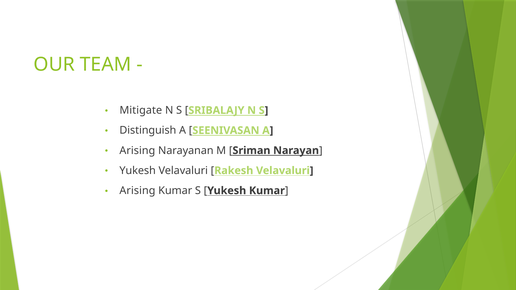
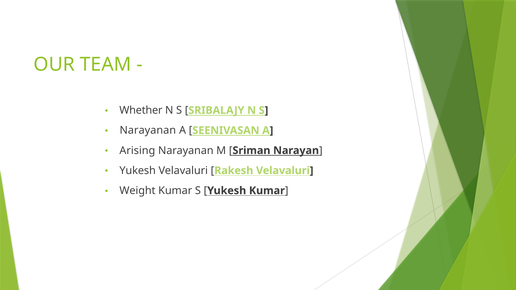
Mitigate: Mitigate -> Whether
Distinguish at (148, 131): Distinguish -> Narayanan
Arising at (137, 191): Arising -> Weight
